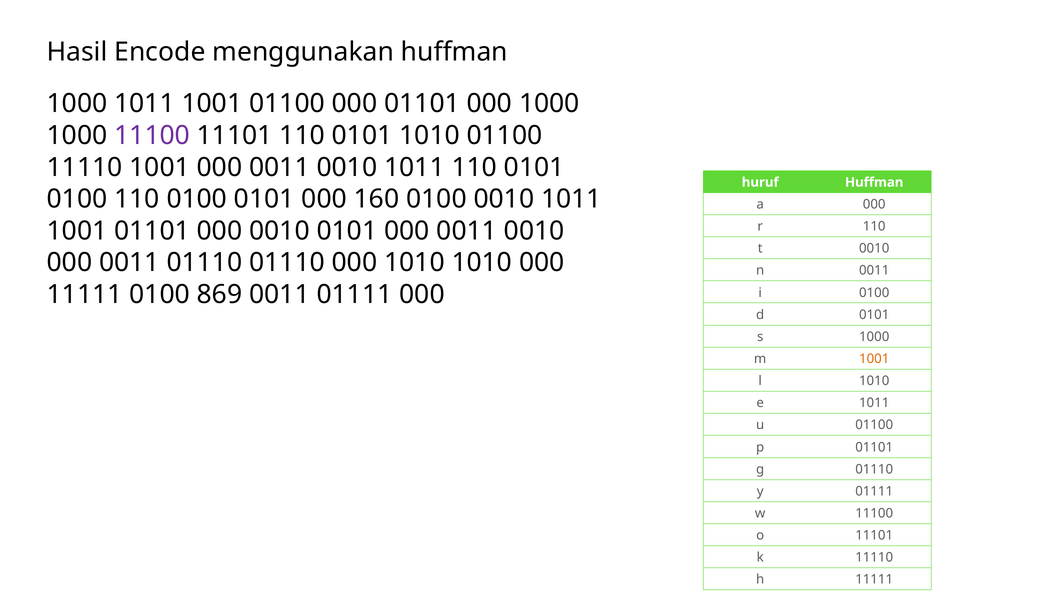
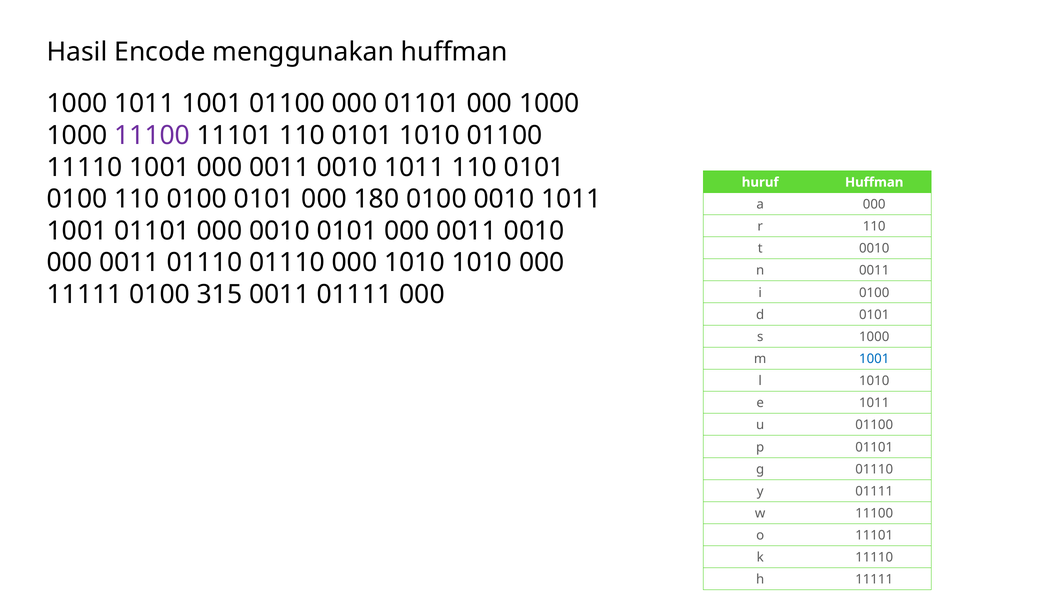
160: 160 -> 180
869: 869 -> 315
1001 at (874, 359) colour: orange -> blue
